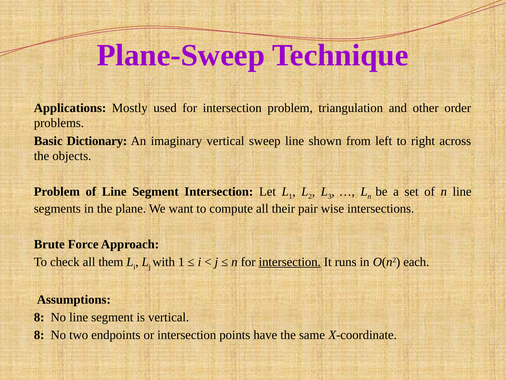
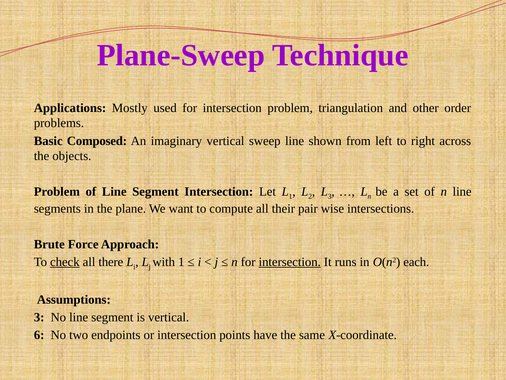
Dictionary: Dictionary -> Composed
check underline: none -> present
them: them -> there
8 at (39, 317): 8 -> 3
8 at (39, 335): 8 -> 6
